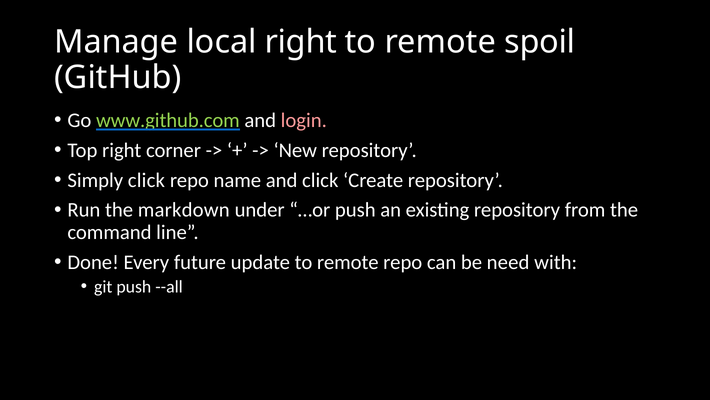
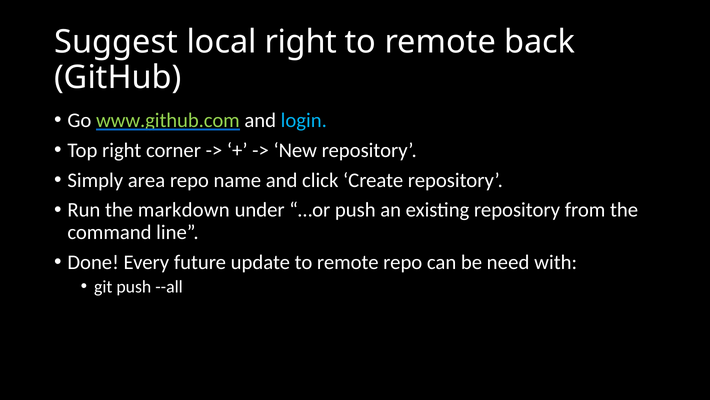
Manage: Manage -> Suggest
spoil: spoil -> back
login colour: pink -> light blue
Simply click: click -> area
